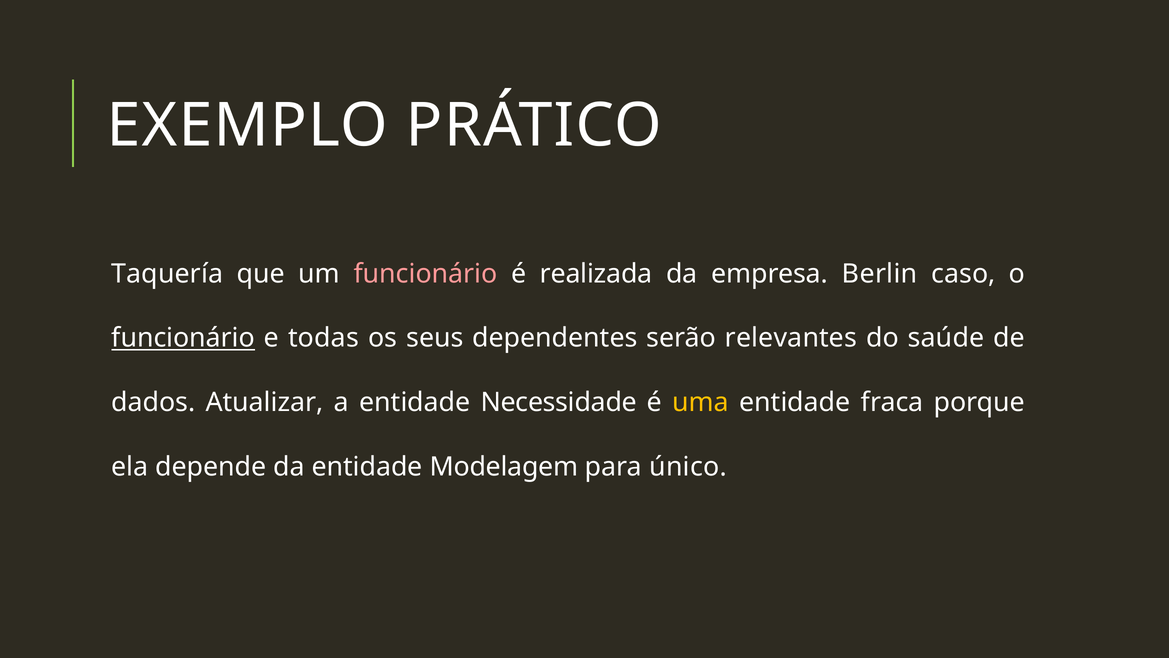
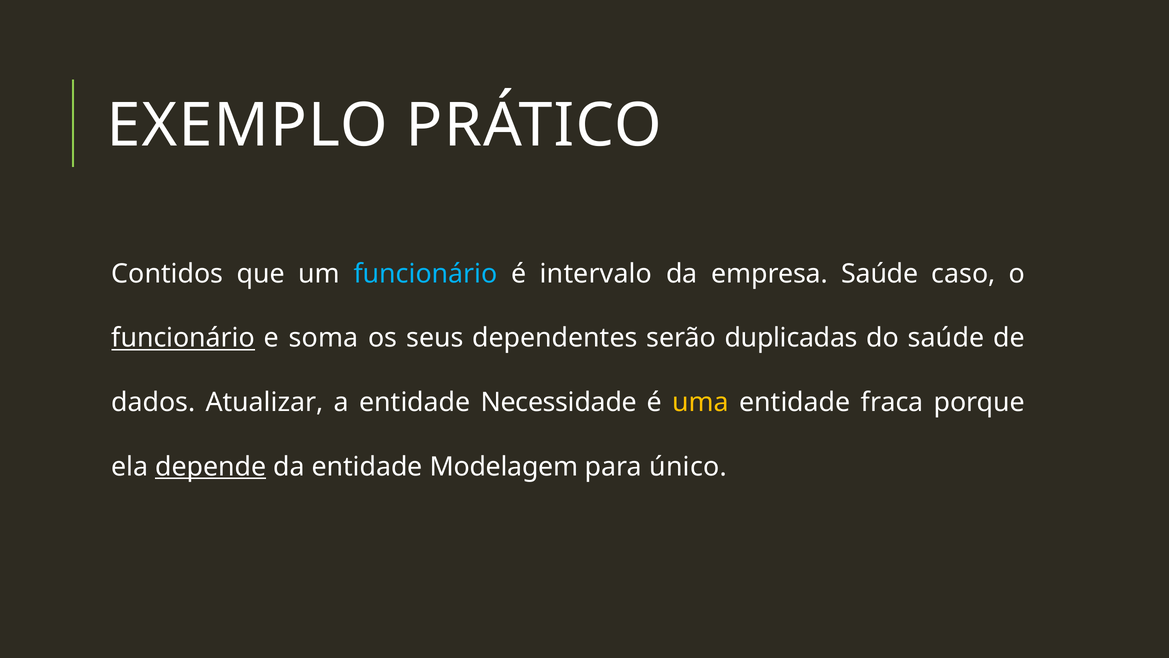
Taquería: Taquería -> Contidos
funcionário at (425, 274) colour: pink -> light blue
realizada: realizada -> intervalo
empresa Berlin: Berlin -> Saúde
todas: todas -> soma
relevantes: relevantes -> duplicadas
depende underline: none -> present
